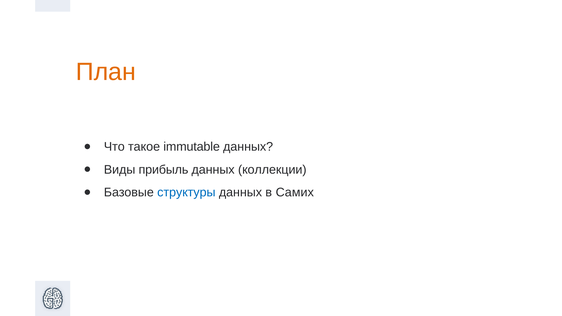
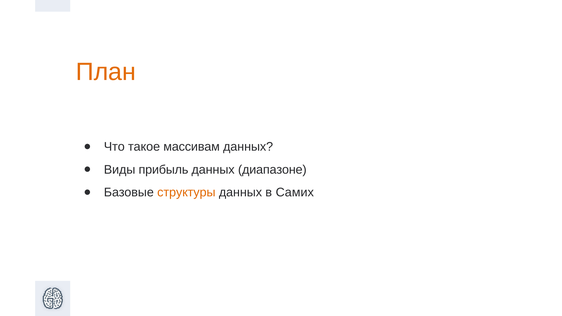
immutable: immutable -> массивам
коллекции: коллекции -> диапазоне
структуры colour: blue -> orange
